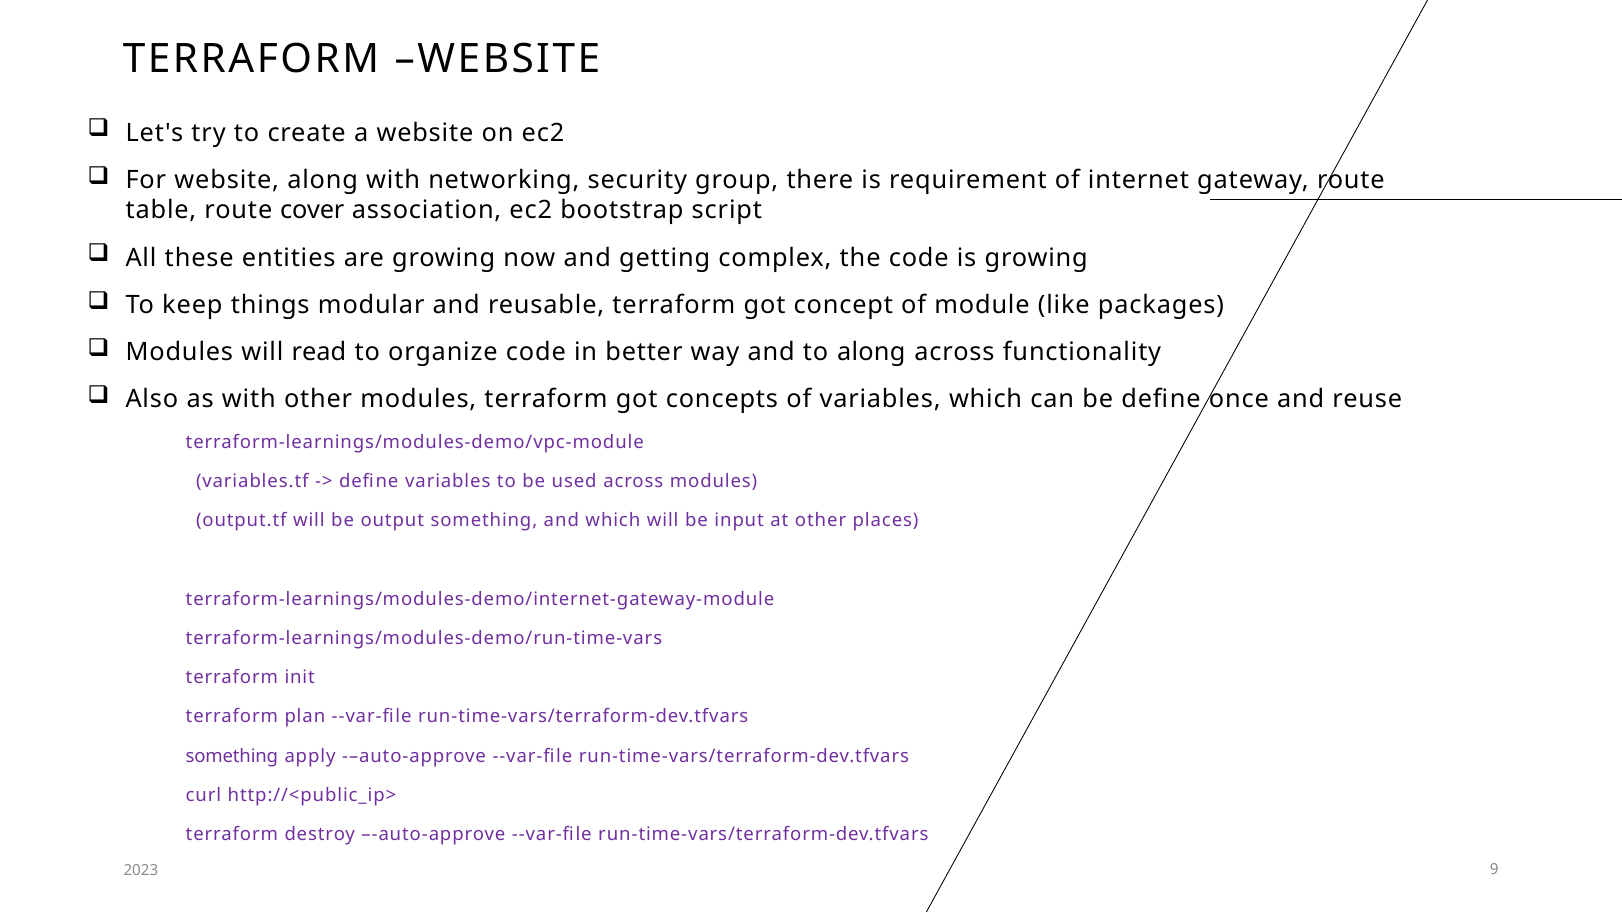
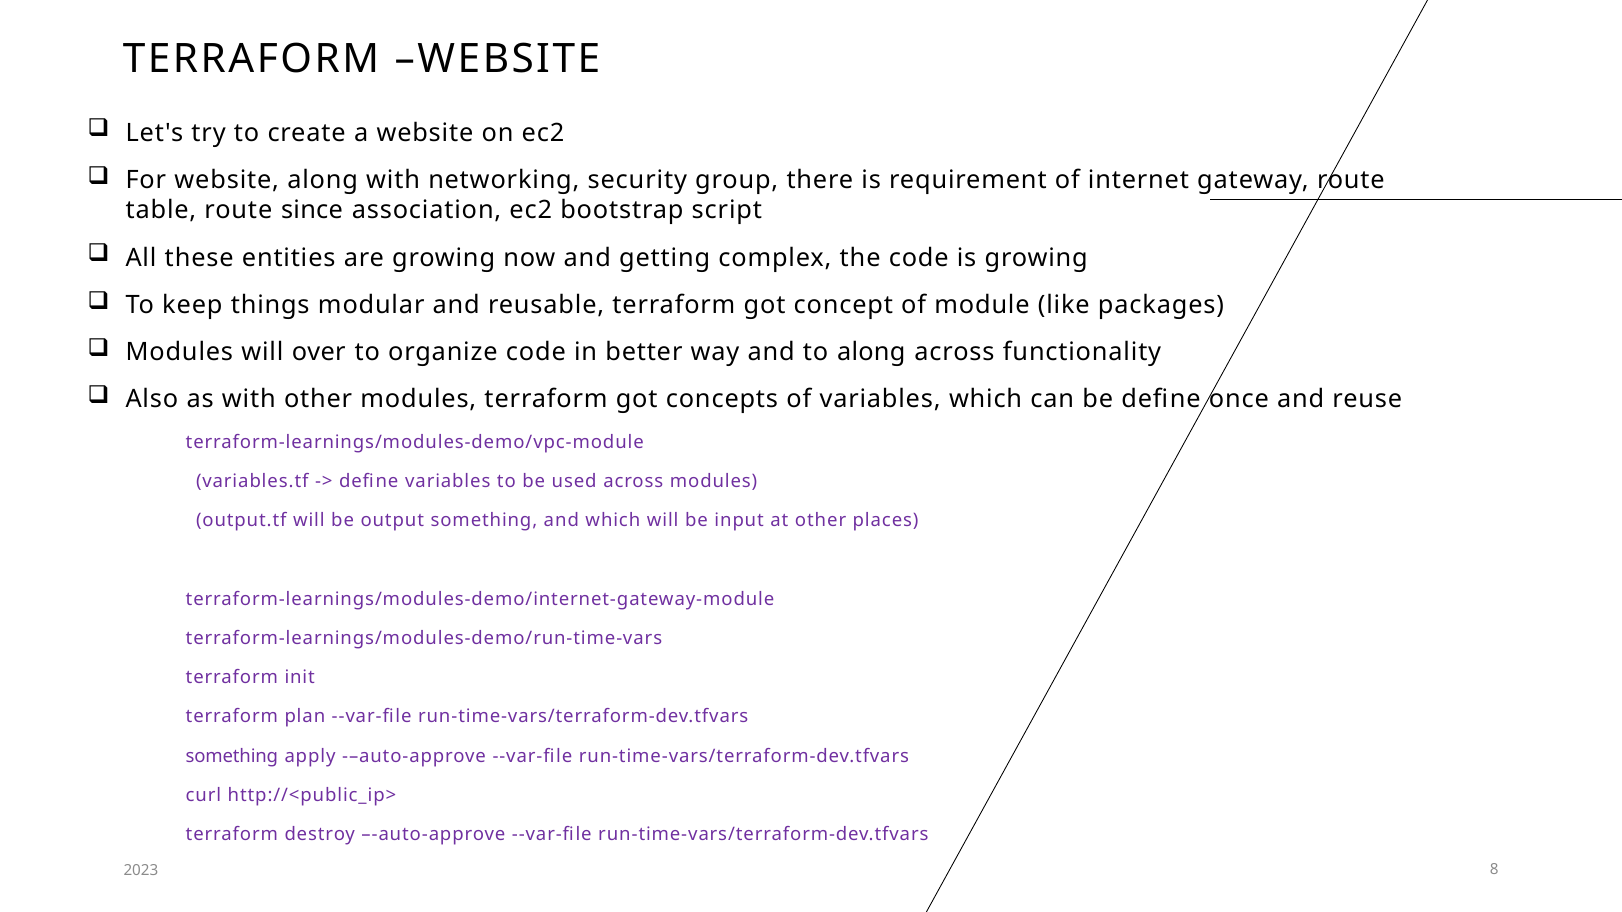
cover: cover -> since
read: read -> over
9: 9 -> 8
